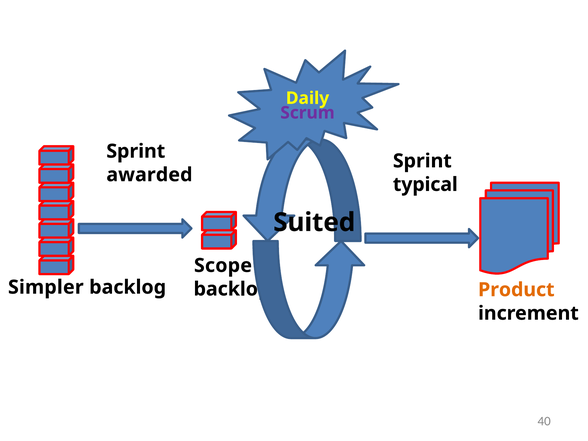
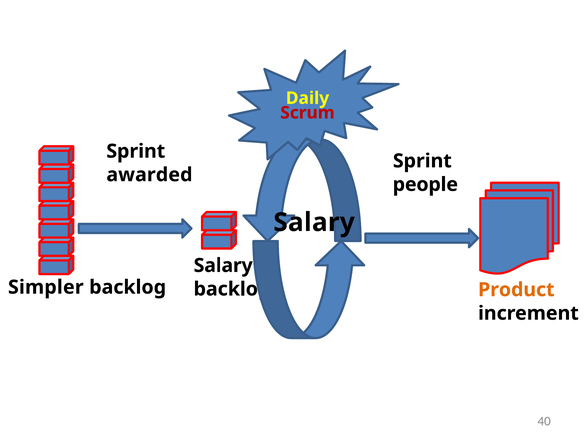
Scrum colour: purple -> red
typical: typical -> people
Suited at (314, 222): Suited -> Salary
Scope at (223, 266): Scope -> Salary
